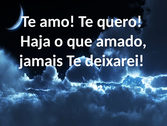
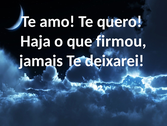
amado: amado -> firmou
